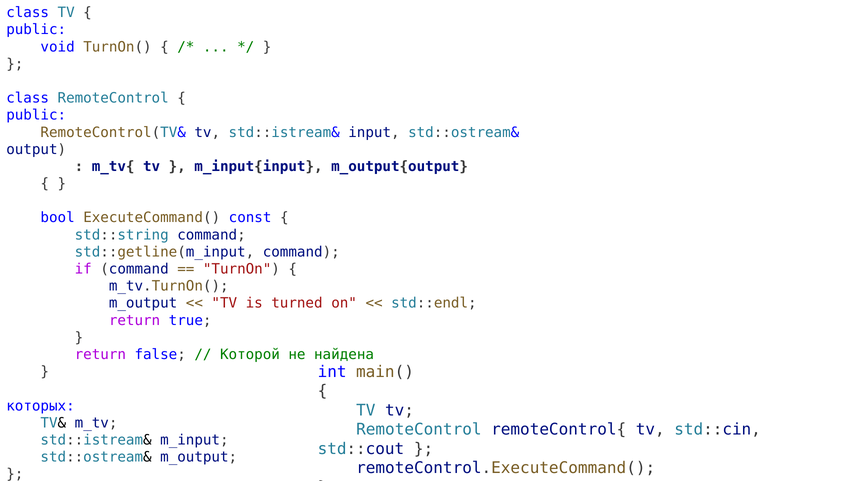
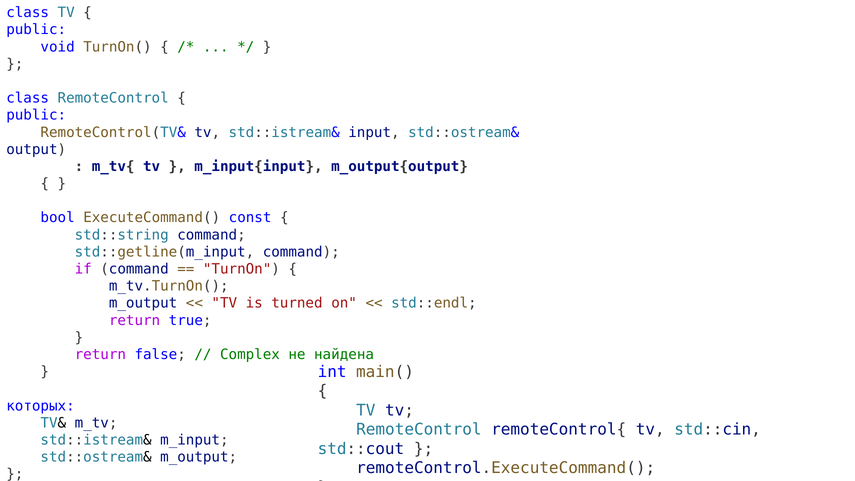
Которой: Которой -> Complex
